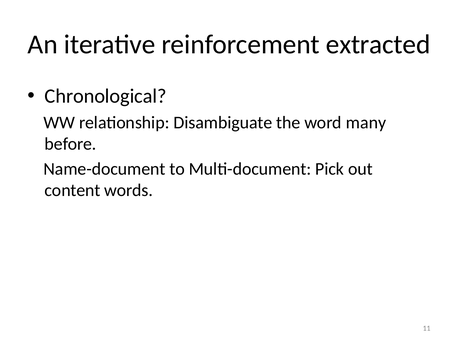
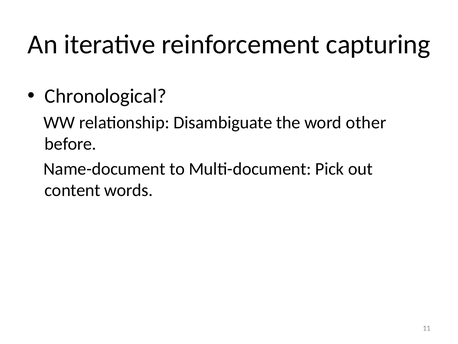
extracted: extracted -> capturing
many: many -> other
